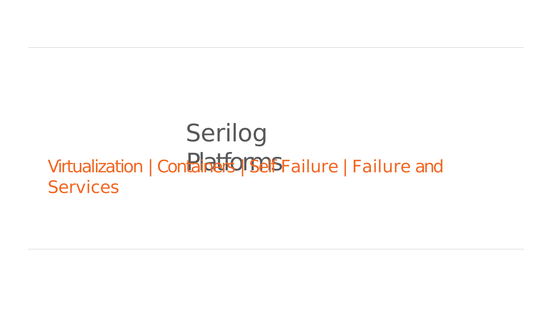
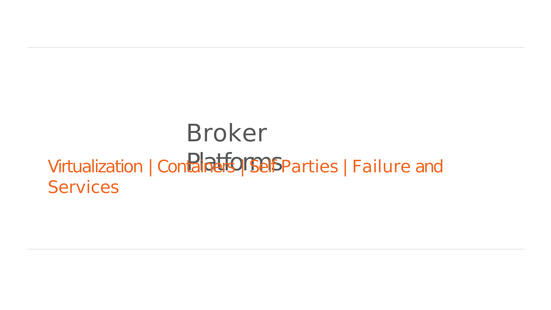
Serilog: Serilog -> Broker
Failure at (310, 167): Failure -> Parties
